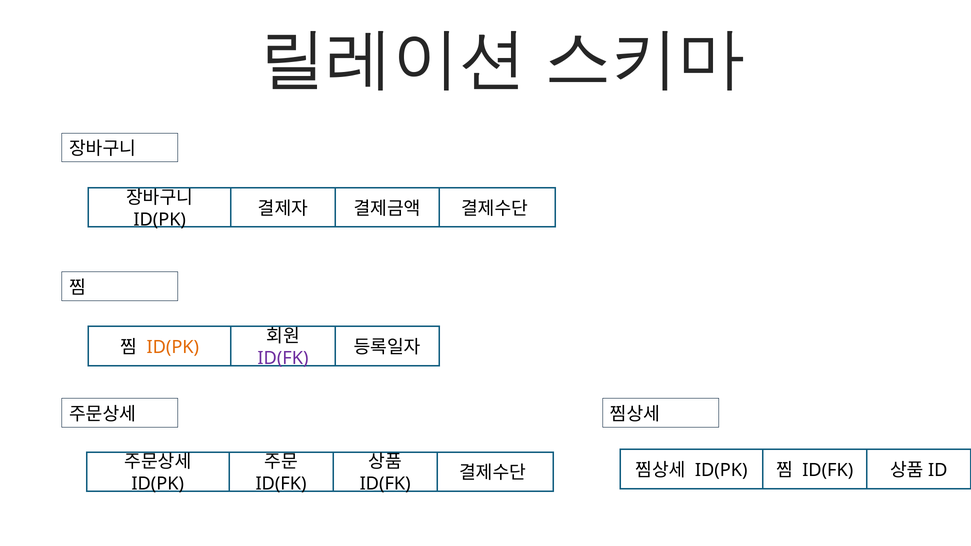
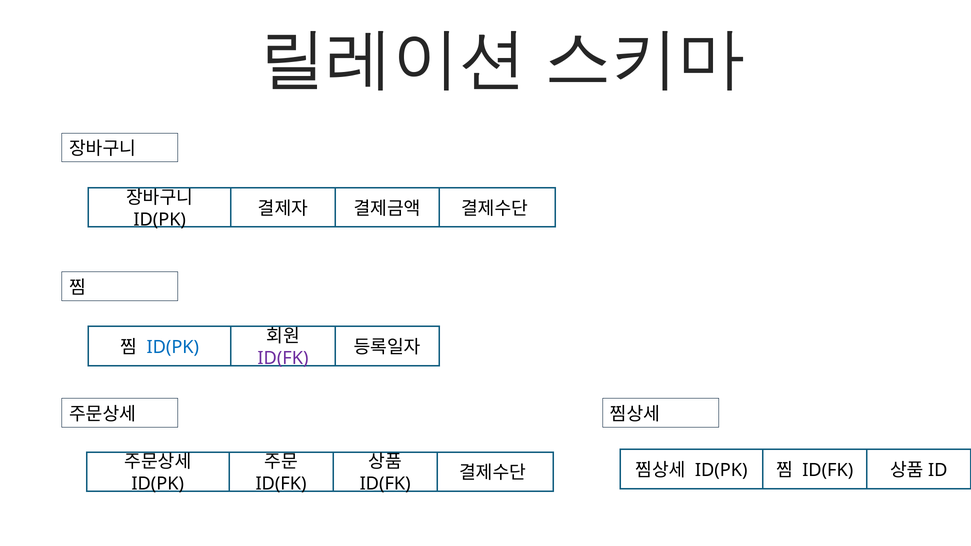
ID(PK at (173, 347) colour: orange -> blue
